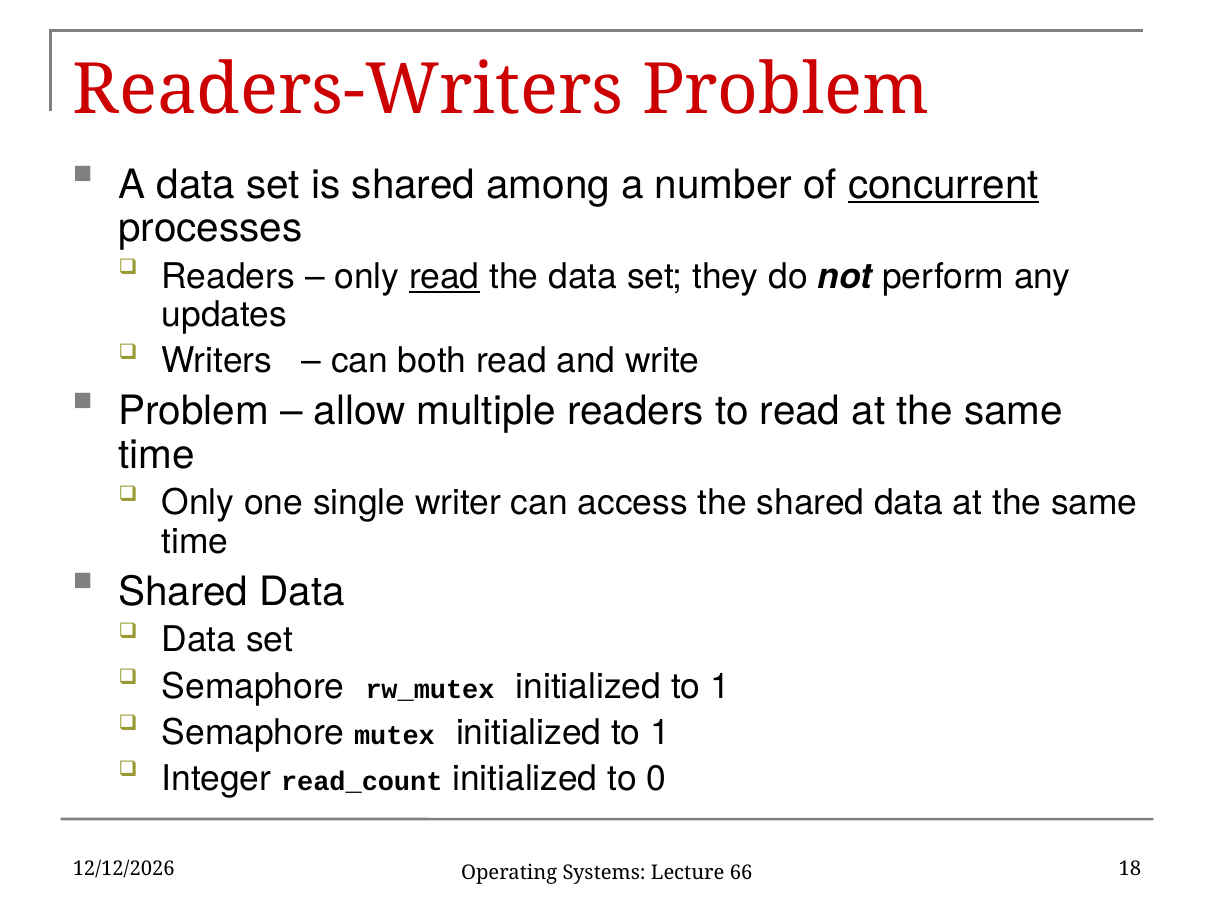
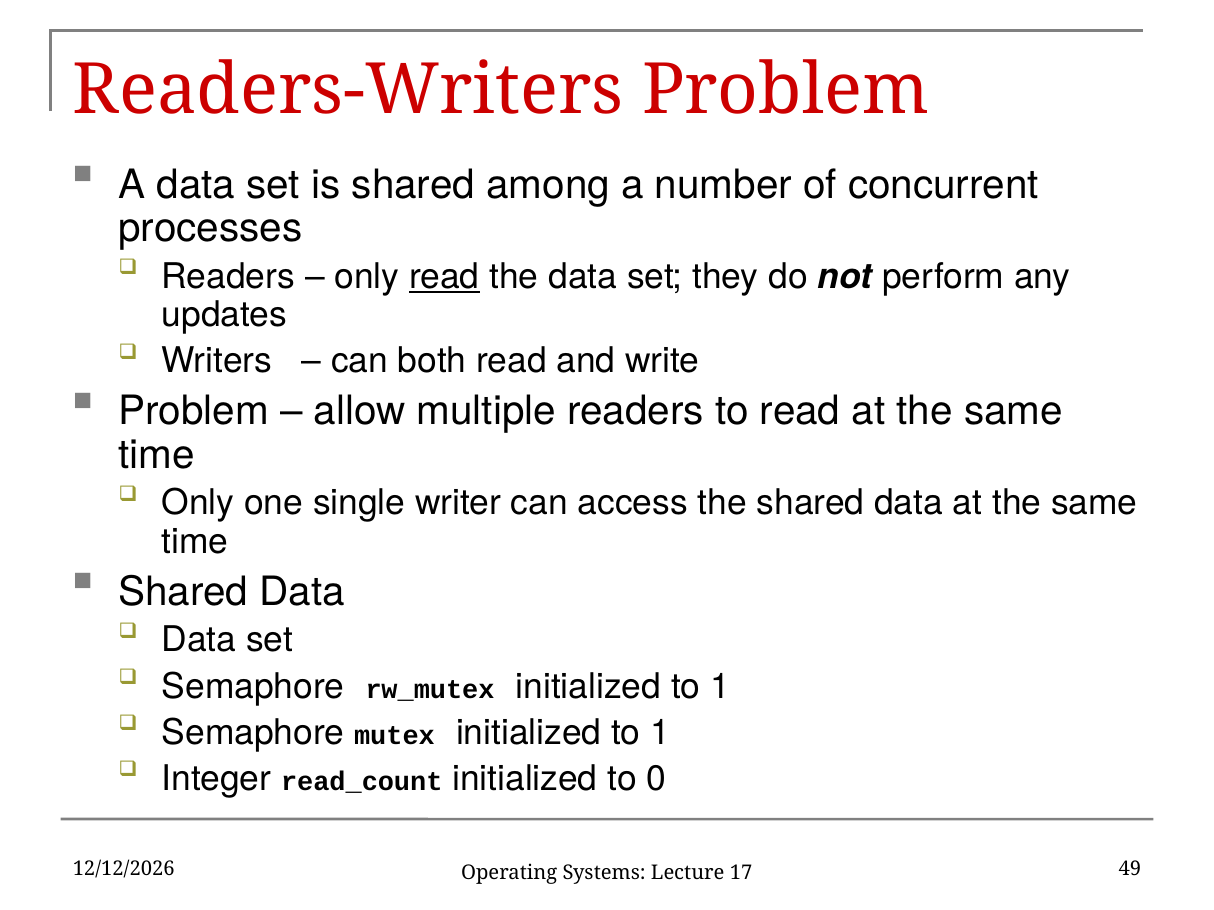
concurrent underline: present -> none
18: 18 -> 49
66: 66 -> 17
